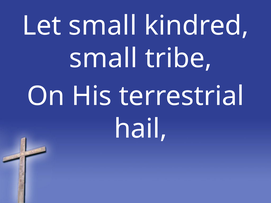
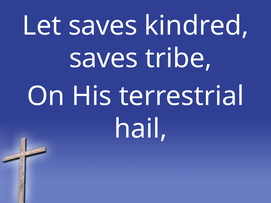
Let small: small -> saves
small at (103, 58): small -> saves
